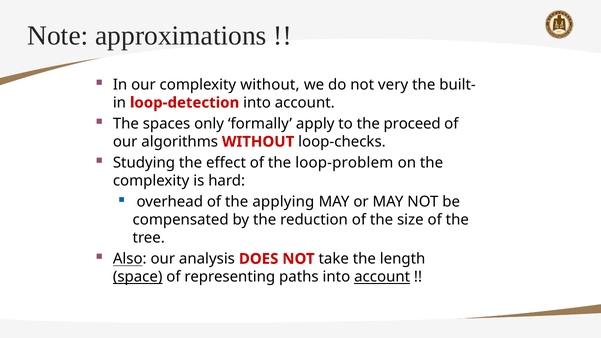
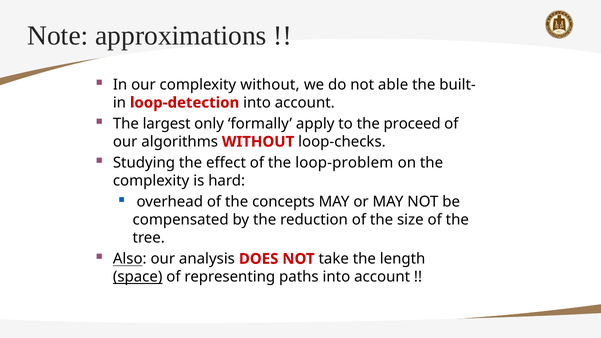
very: very -> able
spaces: spaces -> largest
applying: applying -> concepts
account at (382, 277) underline: present -> none
